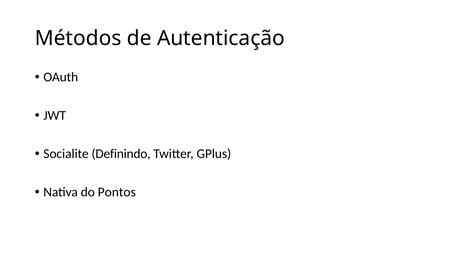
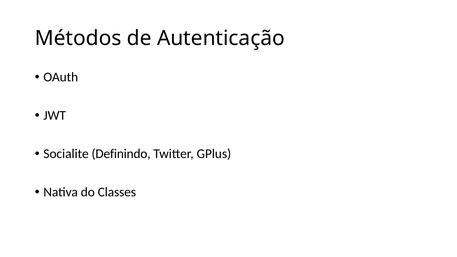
Pontos: Pontos -> Classes
